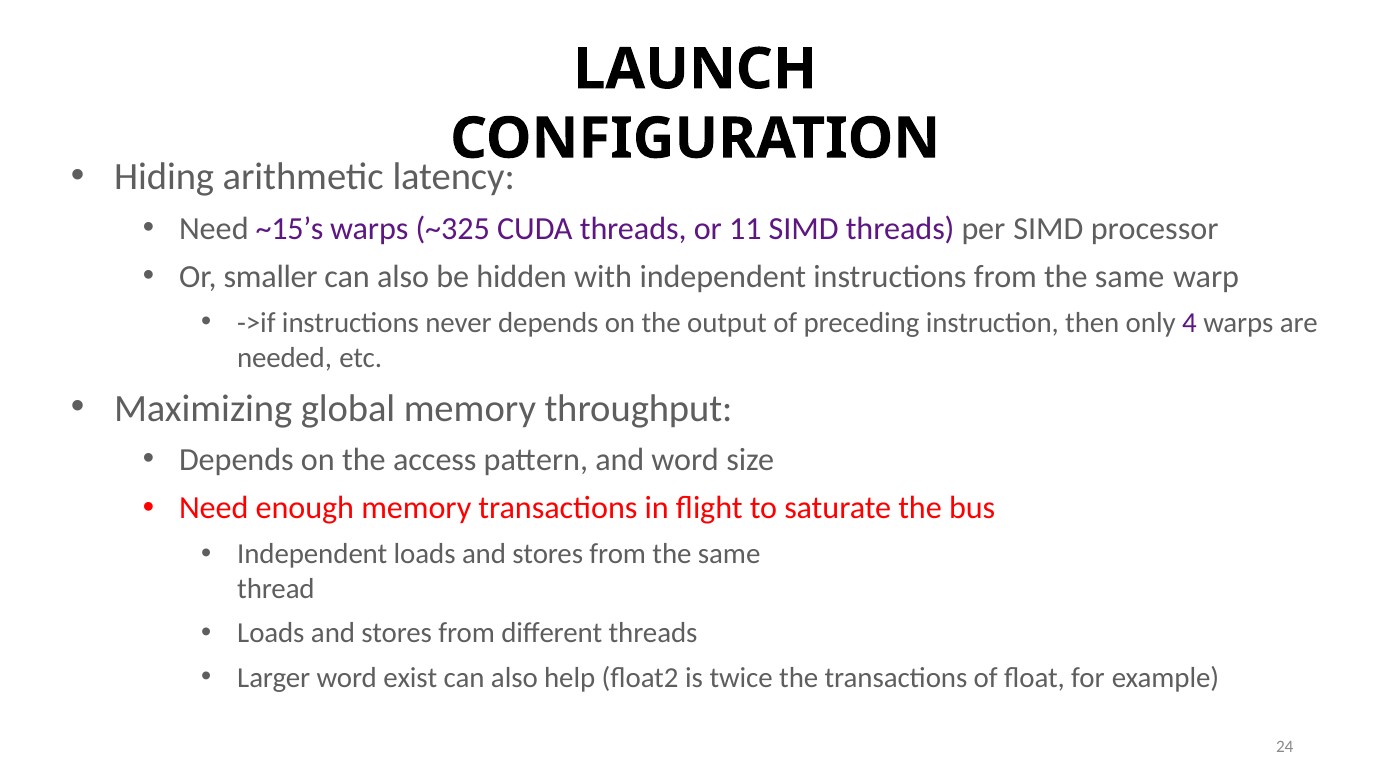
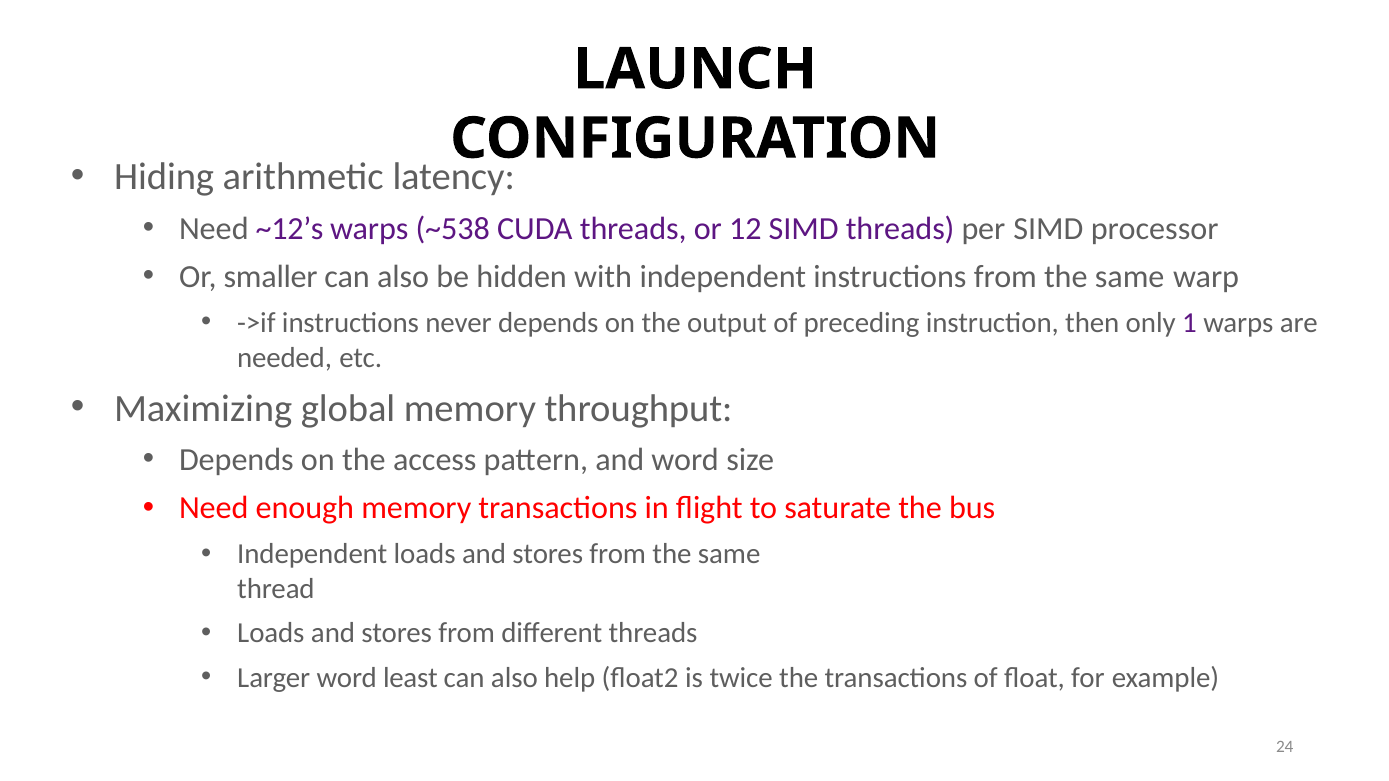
~15’s: ~15’s -> ~12’s
~325: ~325 -> ~538
11: 11 -> 12
4: 4 -> 1
exist: exist -> least
